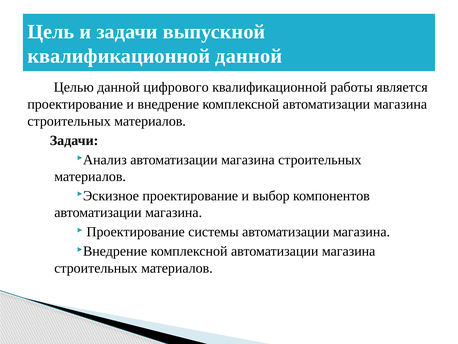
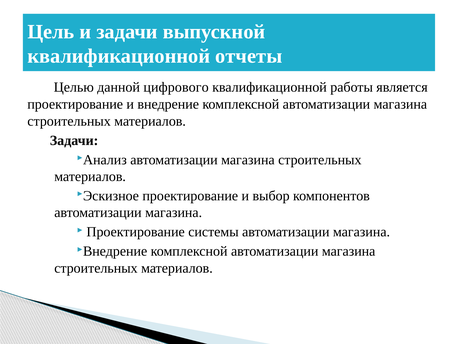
квалификационной данной: данной -> отчеты
